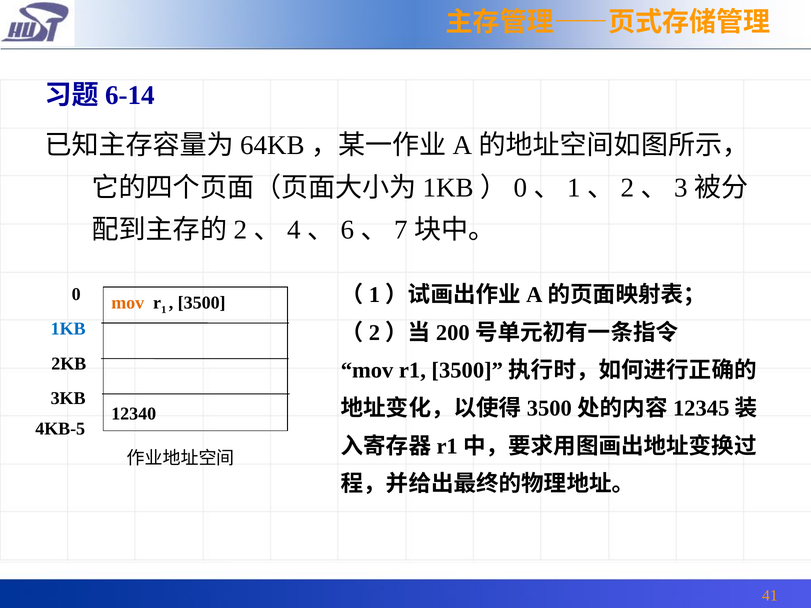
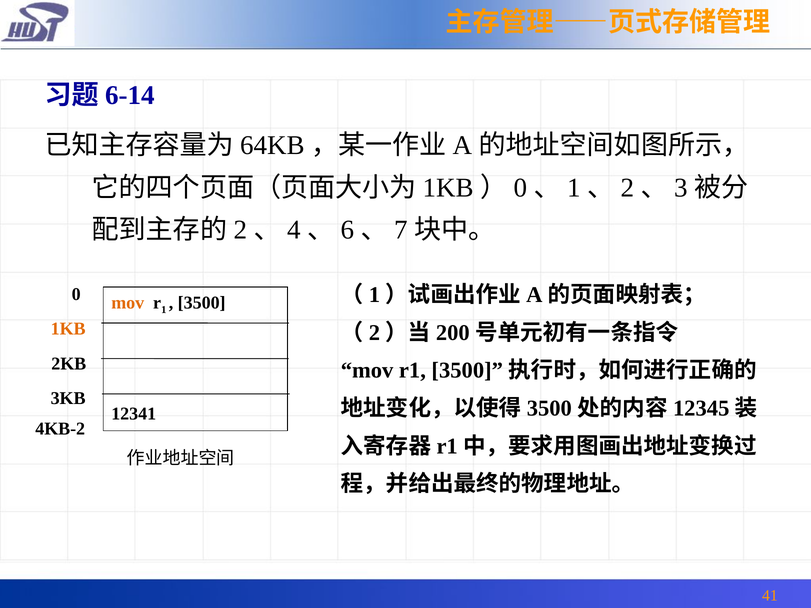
1KB colour: blue -> orange
12340: 12340 -> 12341
4KB-5: 4KB-5 -> 4KB-2
